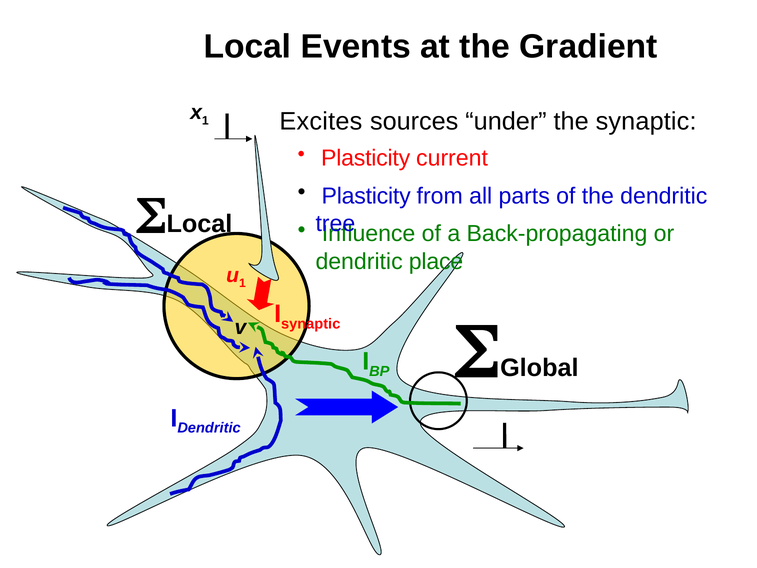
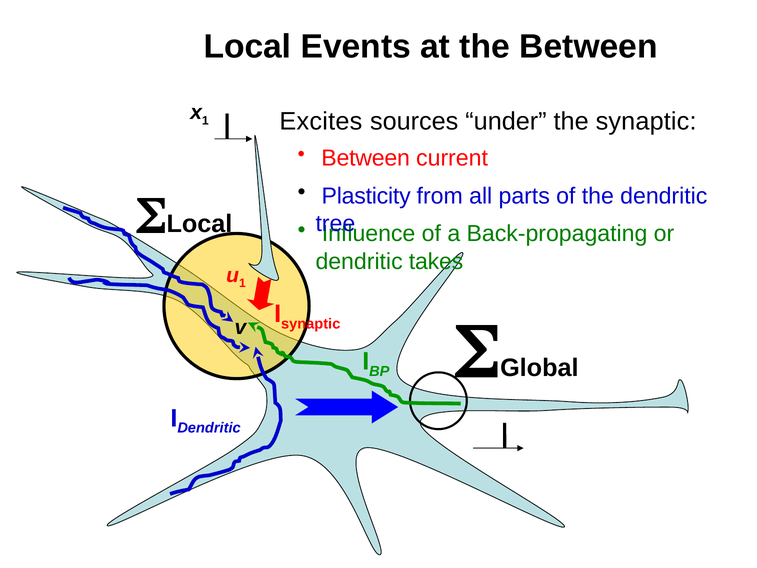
the Gradient: Gradient -> Between
Plasticity at (366, 158): Plasticity -> Between
place: place -> takes
